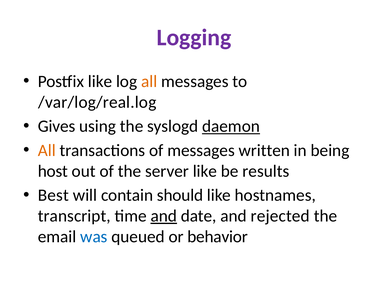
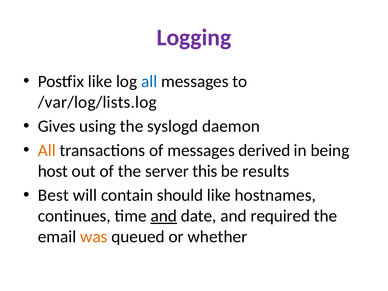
all at (149, 81) colour: orange -> blue
/var/log/real.log: /var/log/real.log -> /var/log/lists.log
daemon underline: present -> none
written: written -> derived
server like: like -> this
transcript: transcript -> continues
rejected: rejected -> required
was colour: blue -> orange
behavior: behavior -> whether
